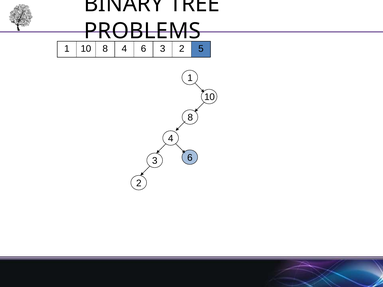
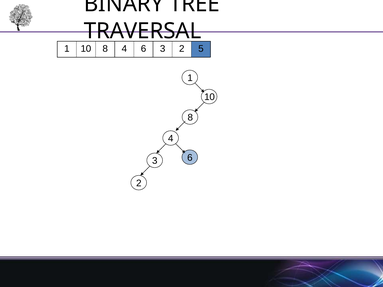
PROBLEMS: PROBLEMS -> TRAVERSAL
